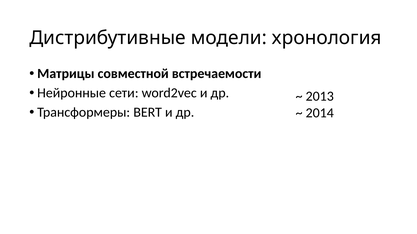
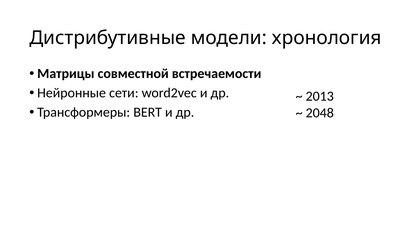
2014: 2014 -> 2048
